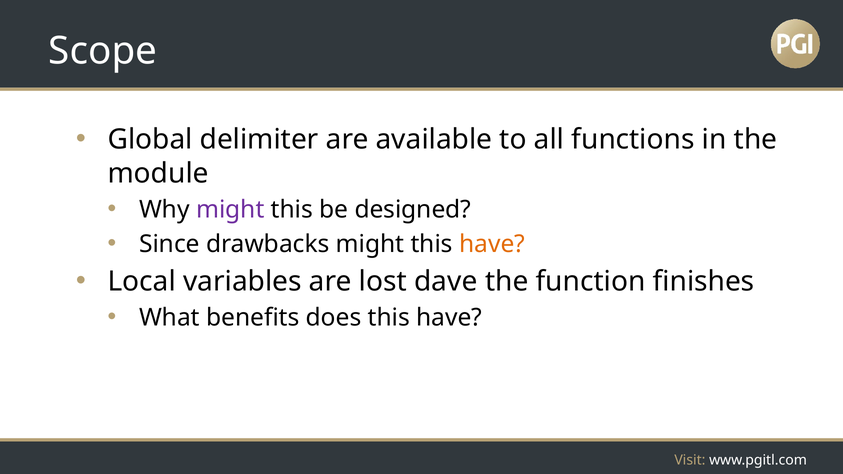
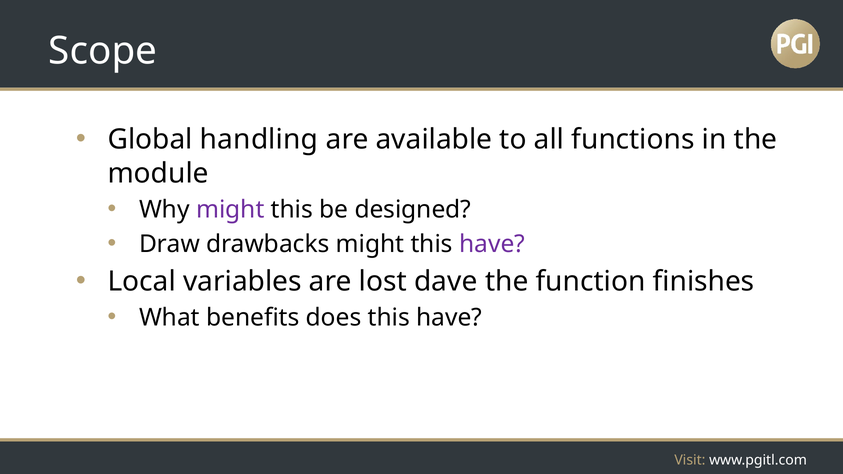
delimiter: delimiter -> handling
Since: Since -> Draw
have at (492, 244) colour: orange -> purple
